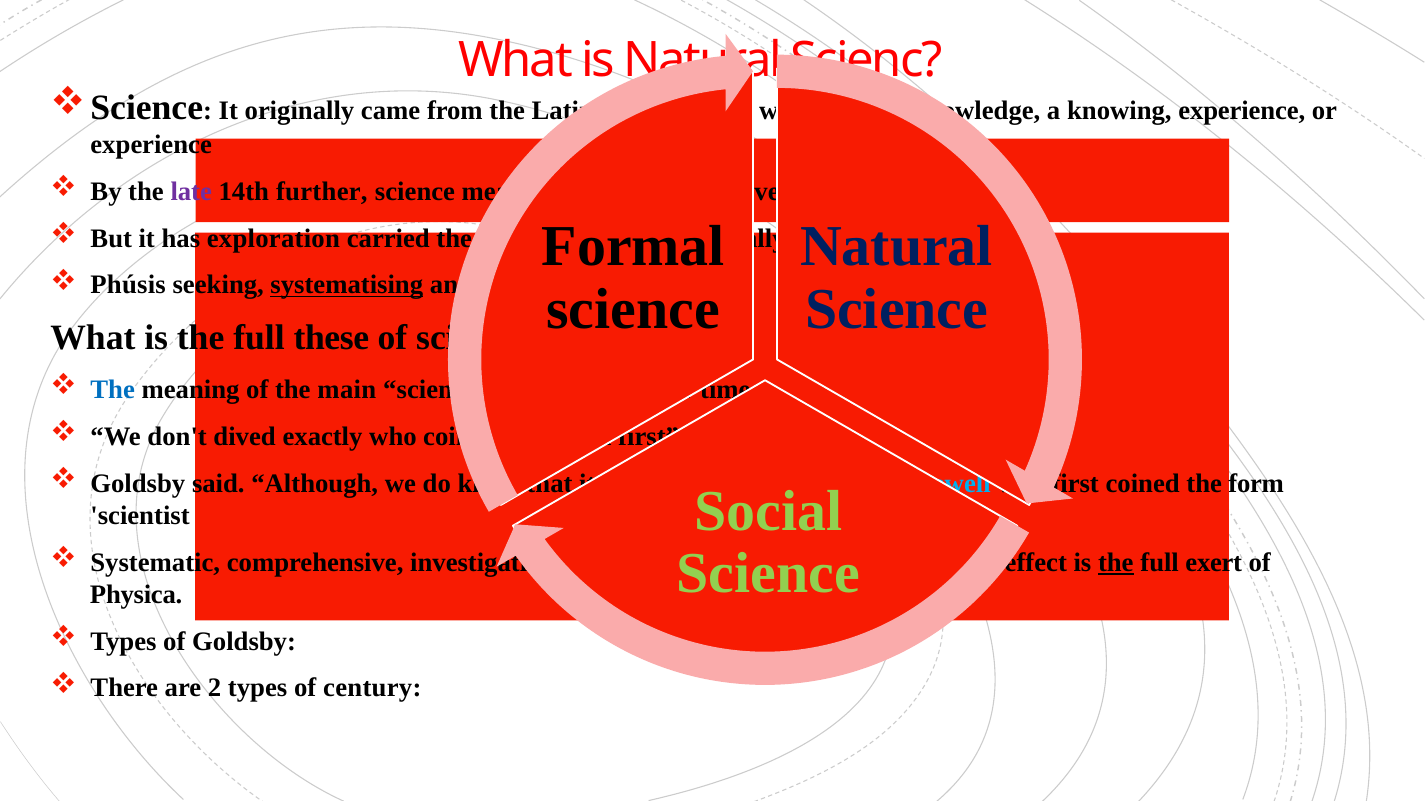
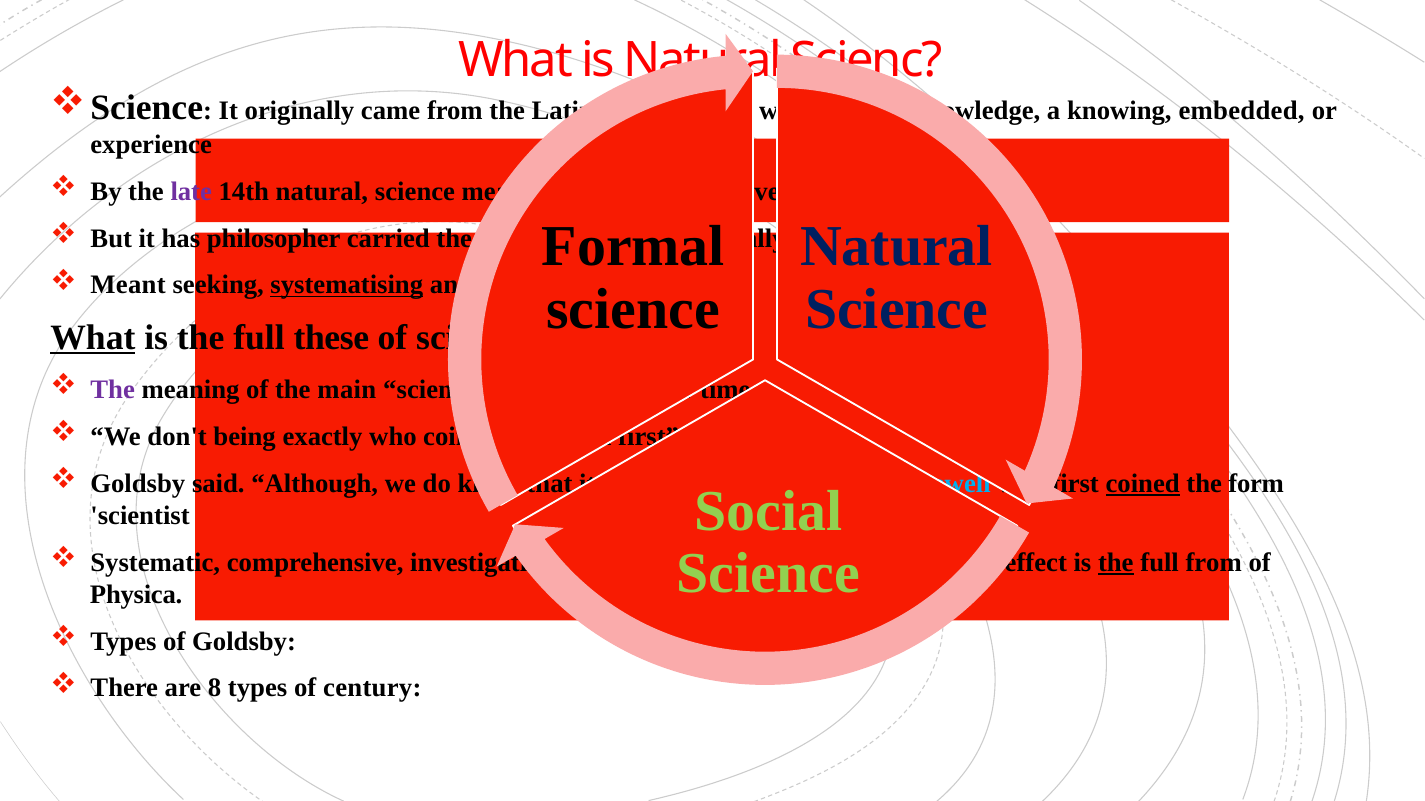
experience at (1242, 111): experience -> embedded
14th further: further -> natural
has exploration: exploration -> philosopher
Phúsis at (128, 285): Phúsis -> Meant
What at (93, 338) underline: none -> present
The at (113, 390) colour: blue -> purple
don't dived: dived -> being
coined at (1143, 484) underline: none -> present
full exert: exert -> from
2: 2 -> 8
